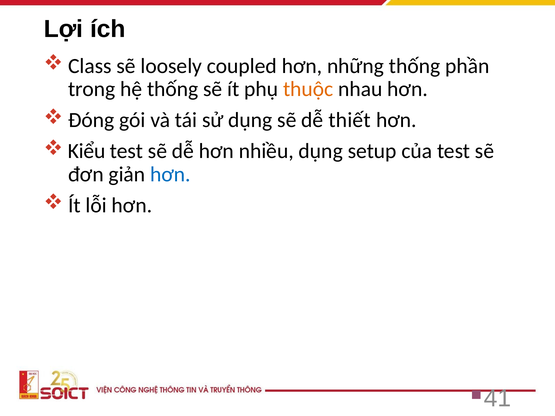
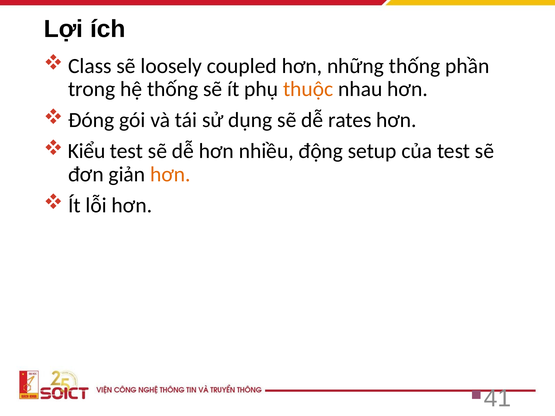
thiết: thiết -> rates
nhiều dụng: dụng -> động
hơn at (170, 174) colour: blue -> orange
